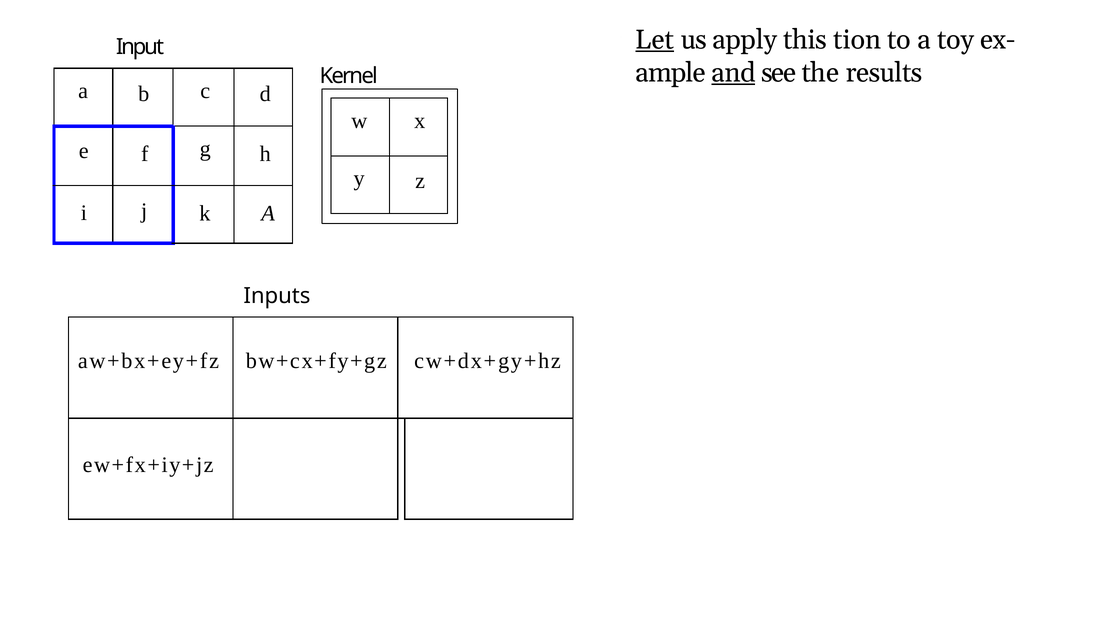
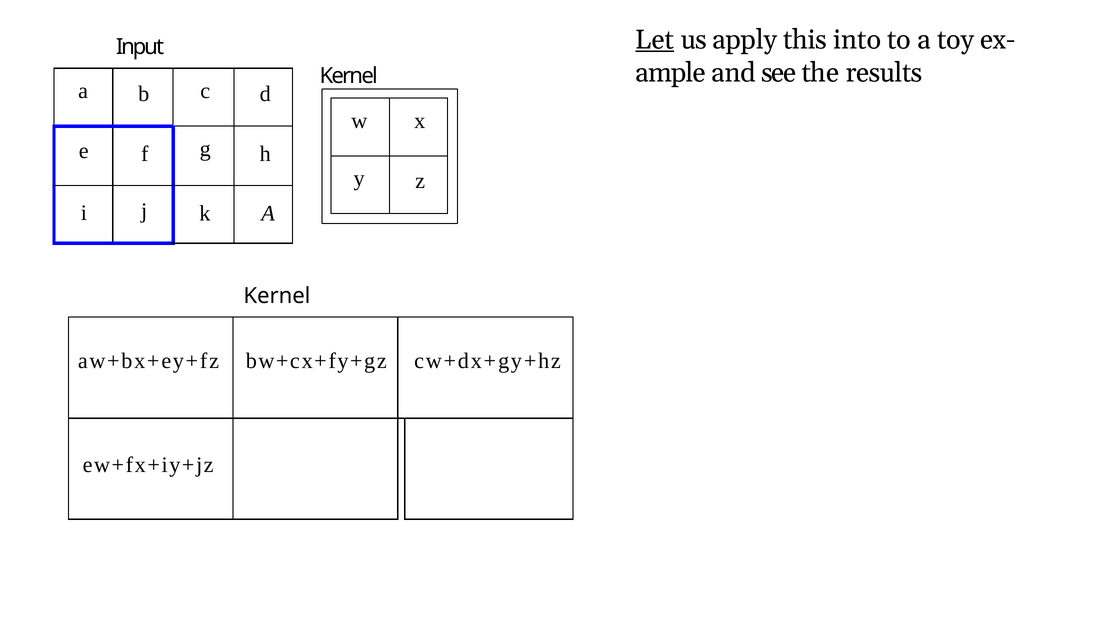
tion: tion -> into
and underline: present -> none
Inputs at (277, 296): Inputs -> Kernel
